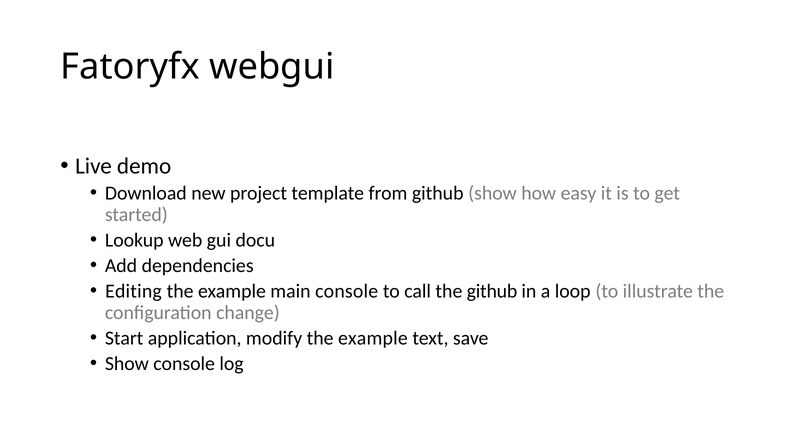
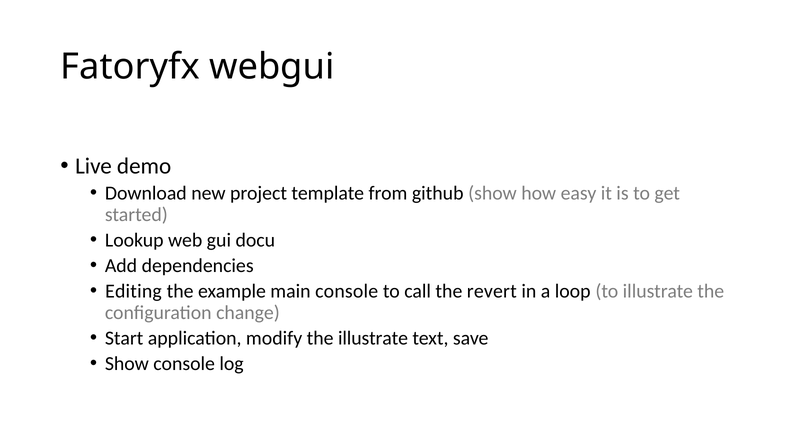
the github: github -> revert
modify the example: example -> illustrate
